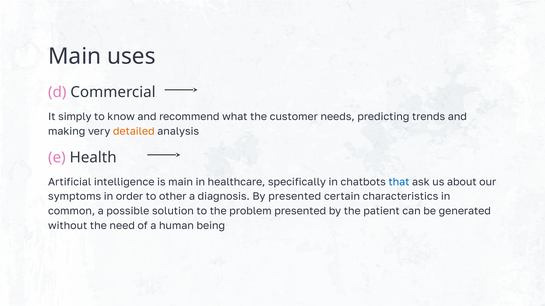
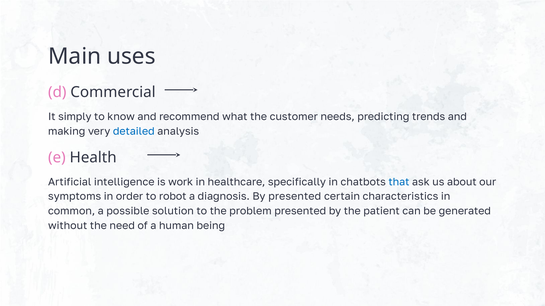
detailed colour: orange -> blue
is main: main -> work
other: other -> robot
